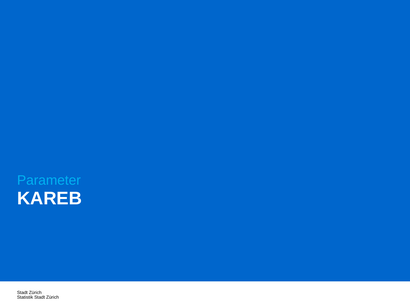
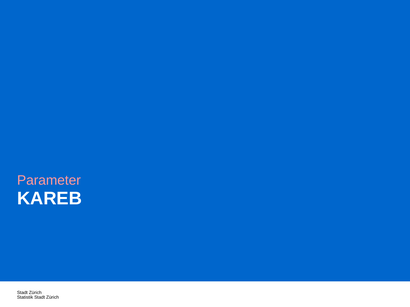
Parameter colour: light blue -> pink
